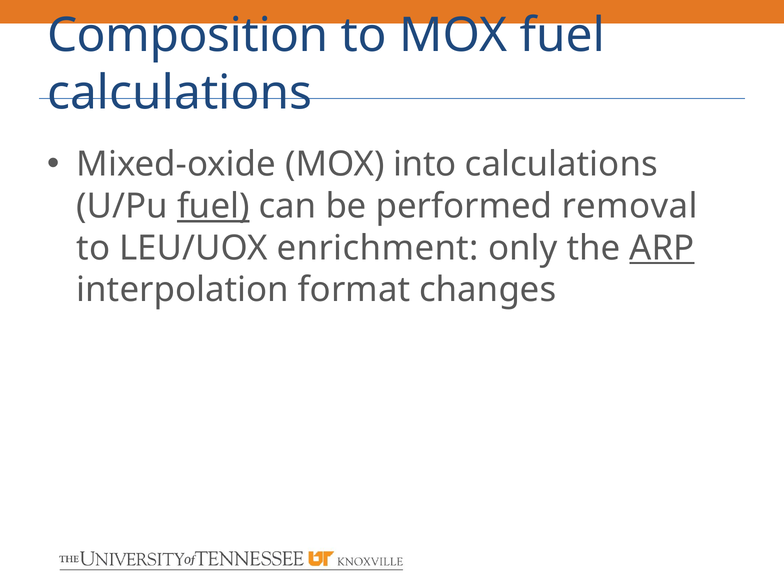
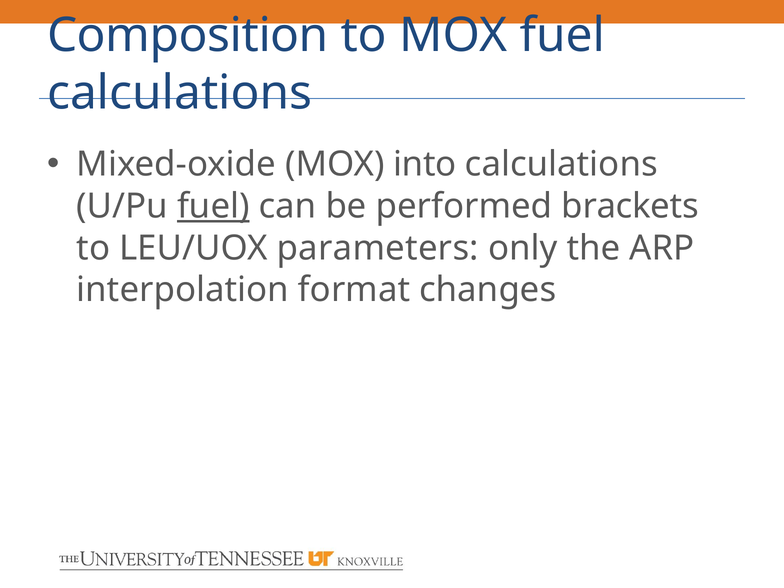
removal: removal -> brackets
enrichment: enrichment -> parameters
ARP underline: present -> none
